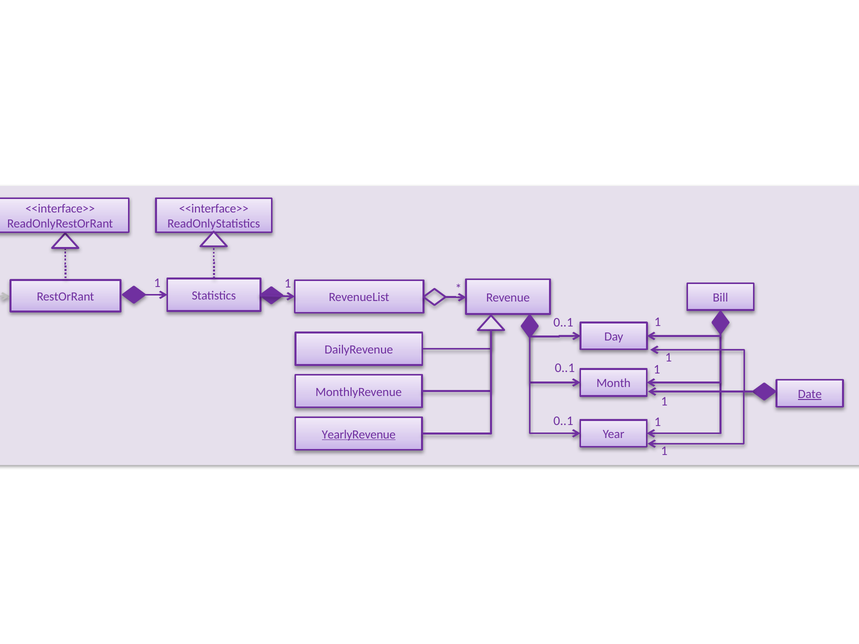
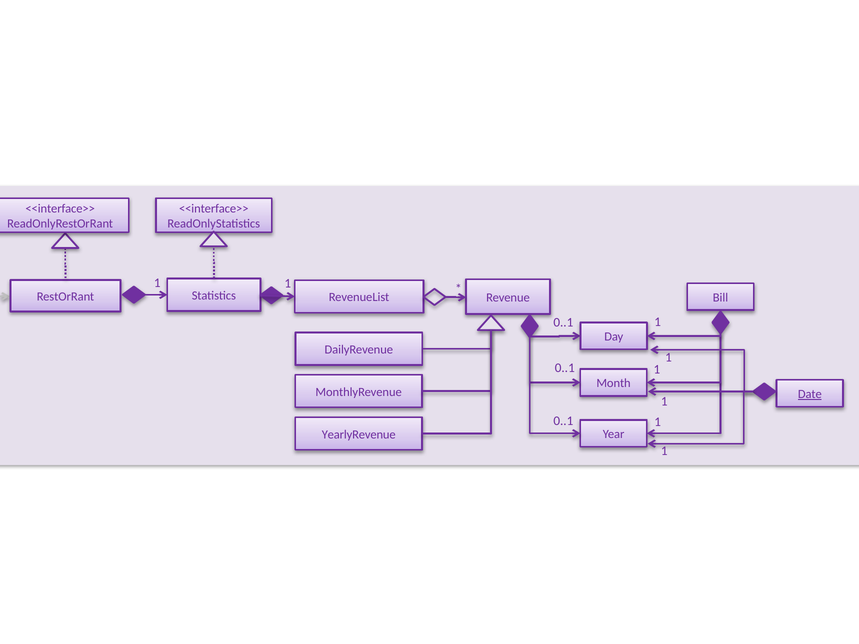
YearlyRevenue underline: present -> none
